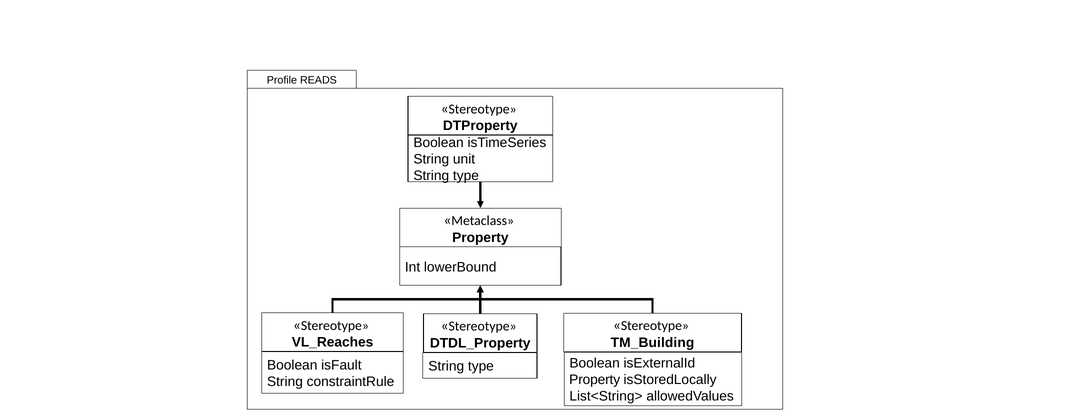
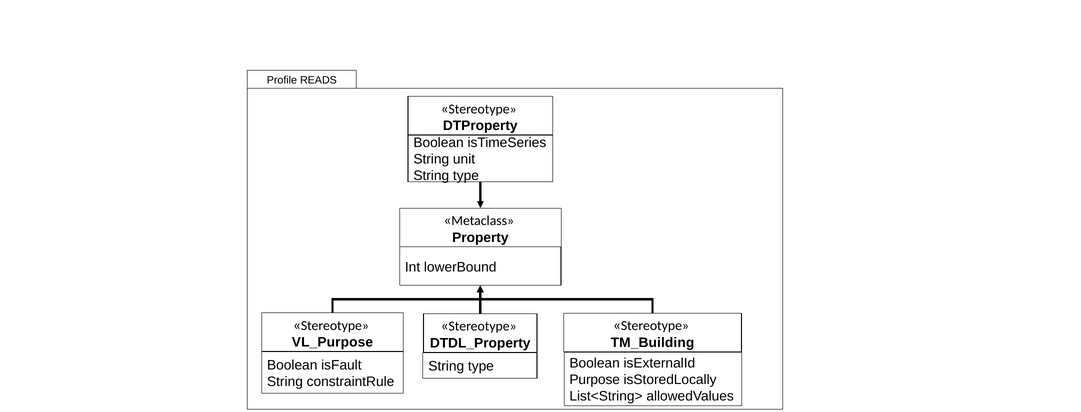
VL_Reaches: VL_Reaches -> VL_Purpose
Property at (595, 380): Property -> Purpose
